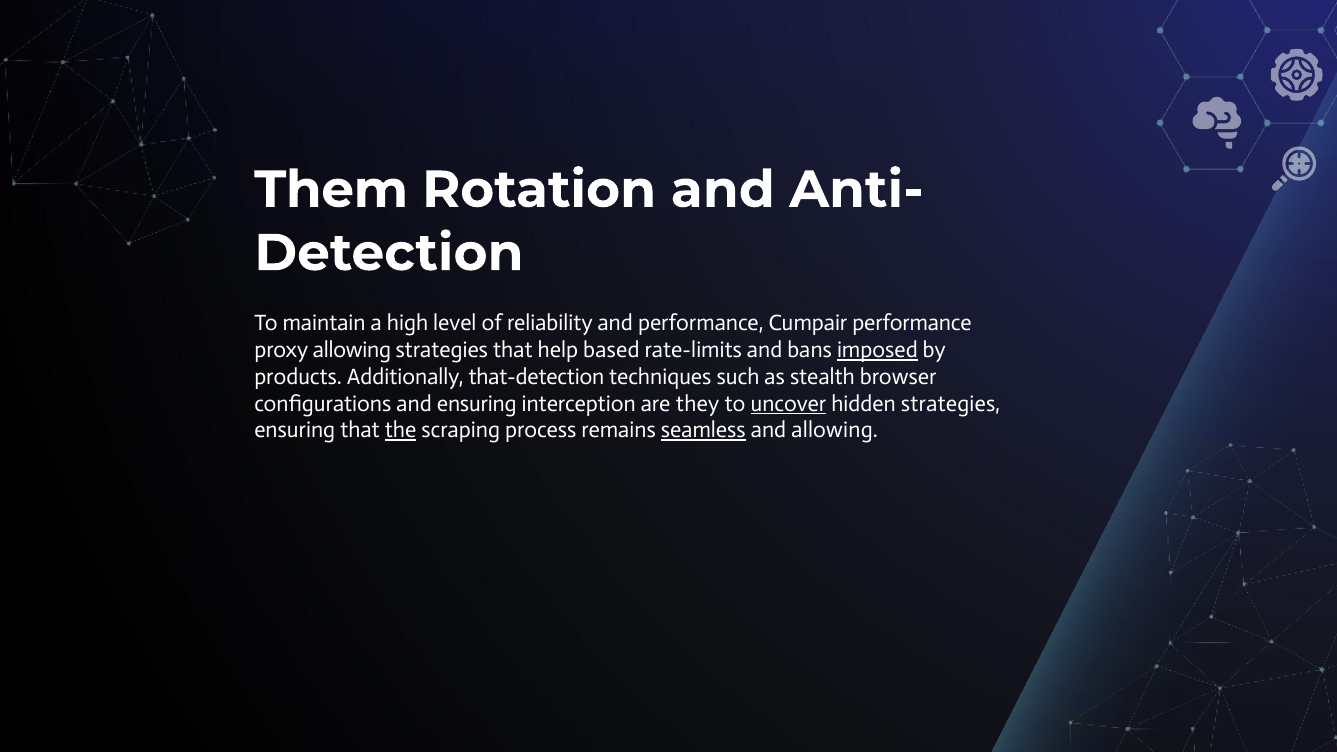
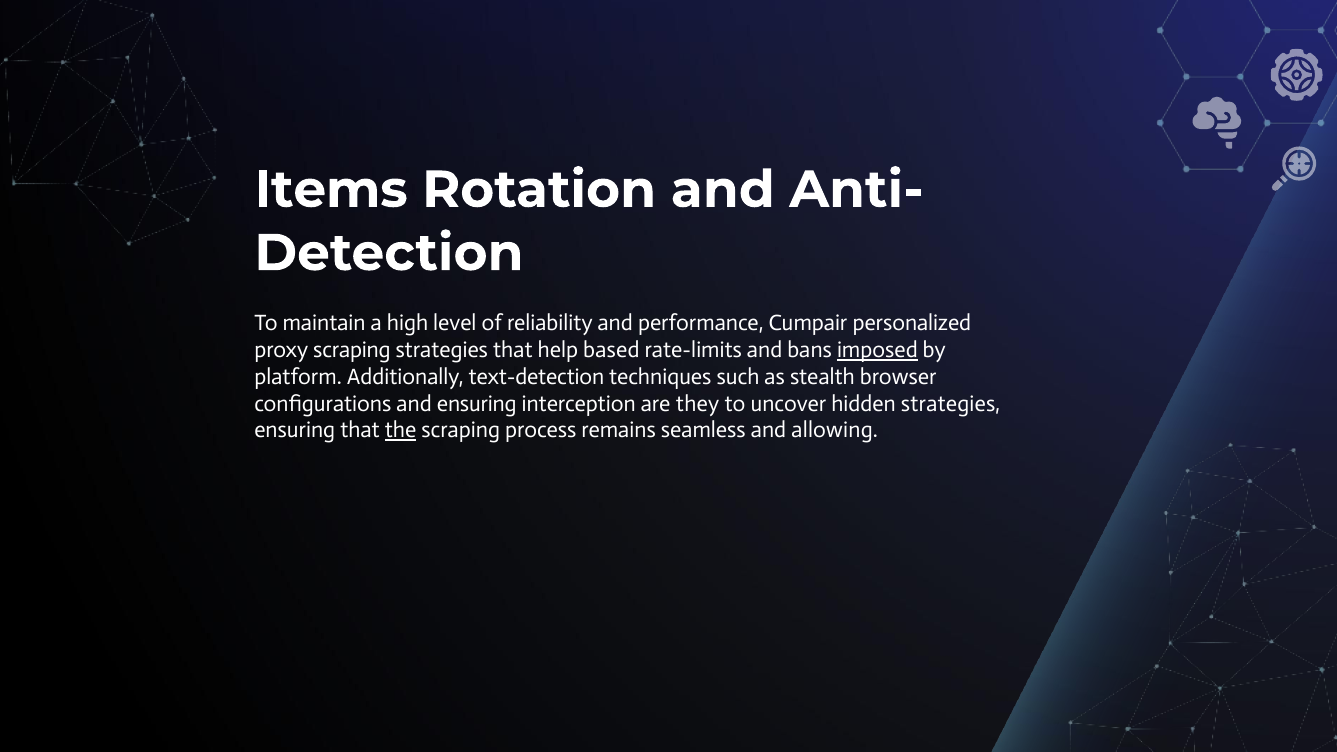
Them: Them -> Items
Cumpair performance: performance -> personalized
proxy allowing: allowing -> scraping
products: products -> platform
that-detection: that-detection -> text-detection
uncover underline: present -> none
seamless underline: present -> none
